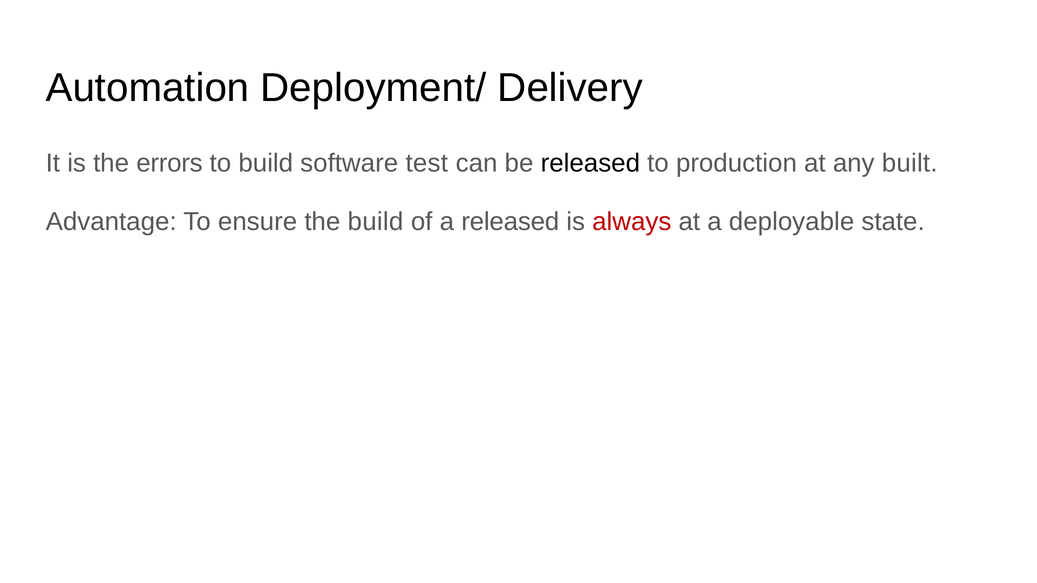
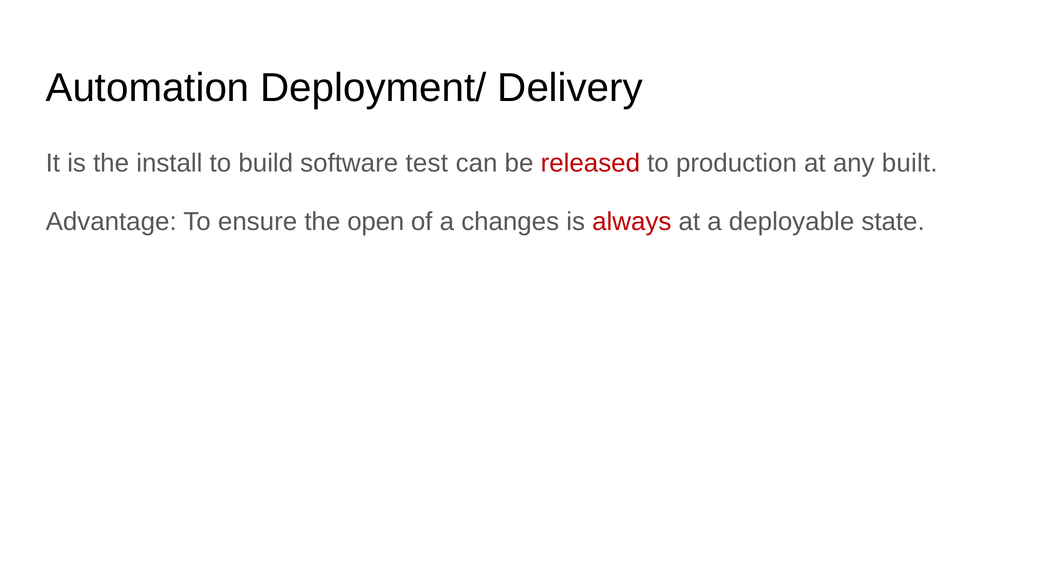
errors: errors -> install
released at (590, 163) colour: black -> red
the build: build -> open
a released: released -> changes
